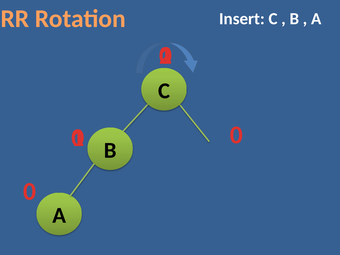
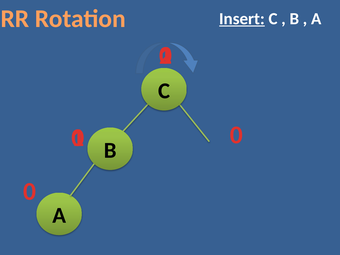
Insert underline: none -> present
